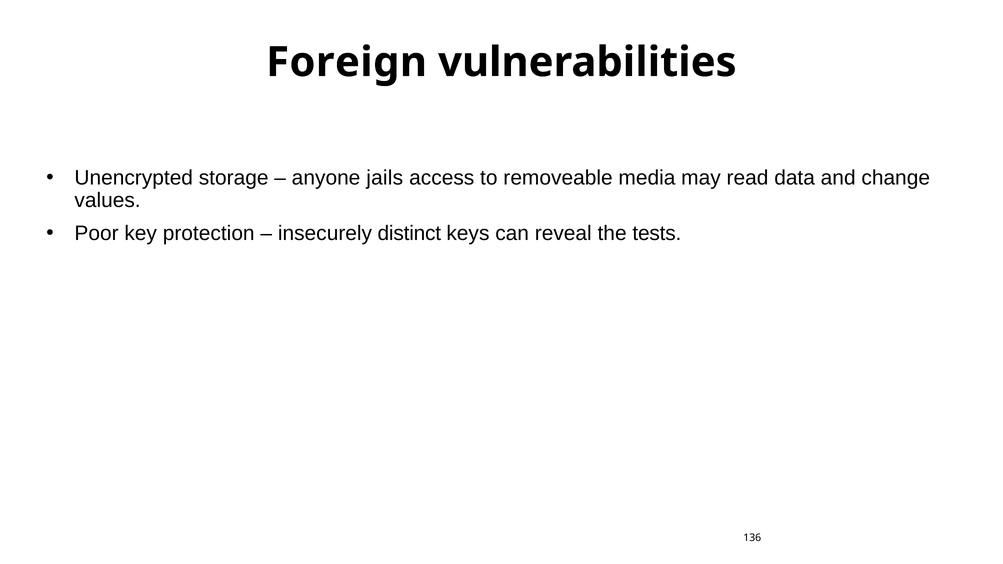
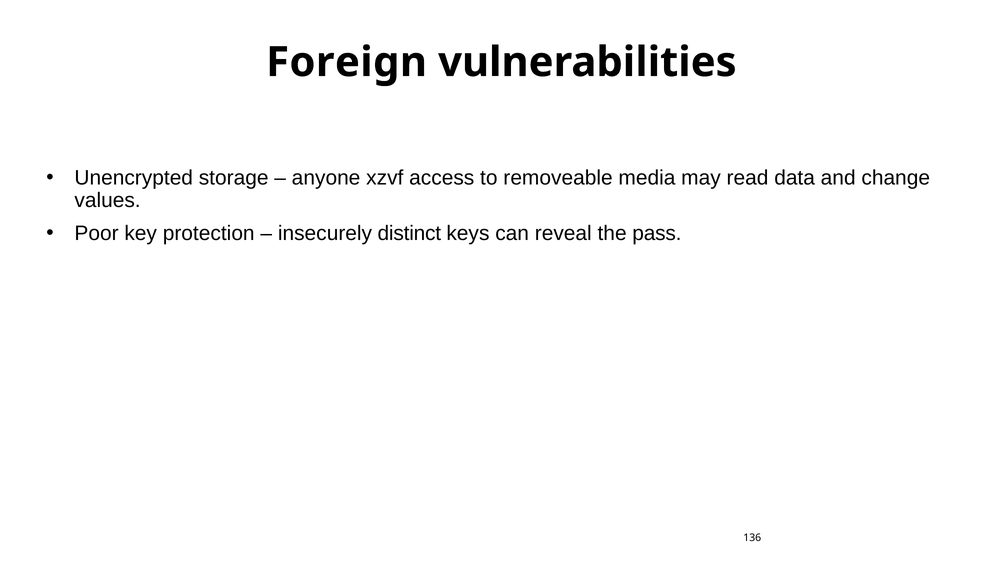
jails: jails -> xzvf
tests: tests -> pass
